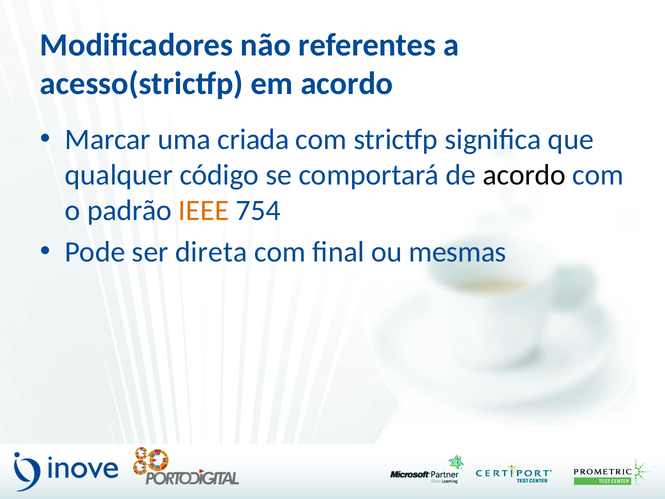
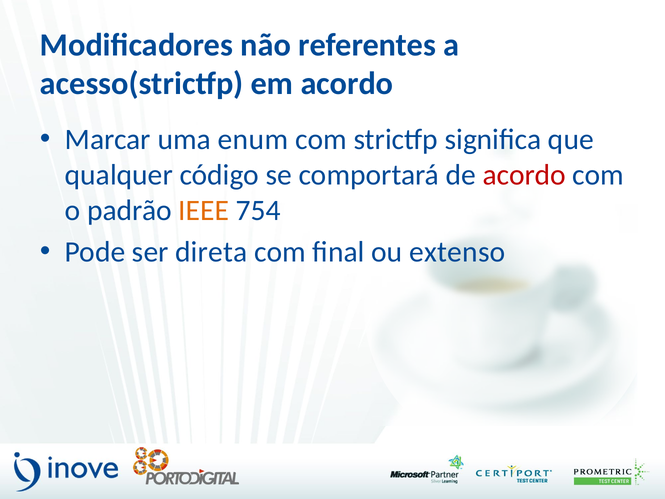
criada: criada -> enum
acordo at (524, 175) colour: black -> red
mesmas: mesmas -> extenso
